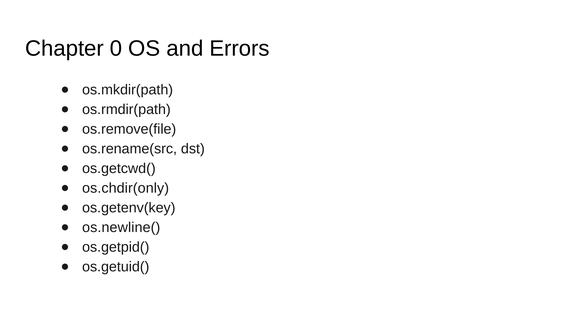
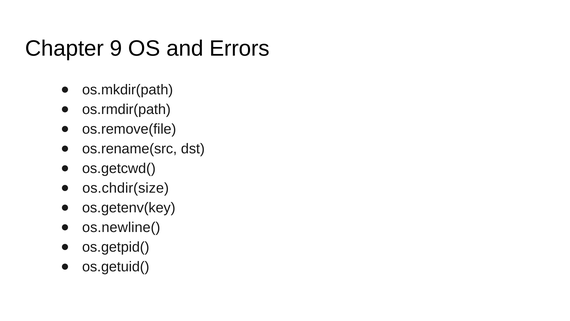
0: 0 -> 9
os.chdir(only: os.chdir(only -> os.chdir(size
